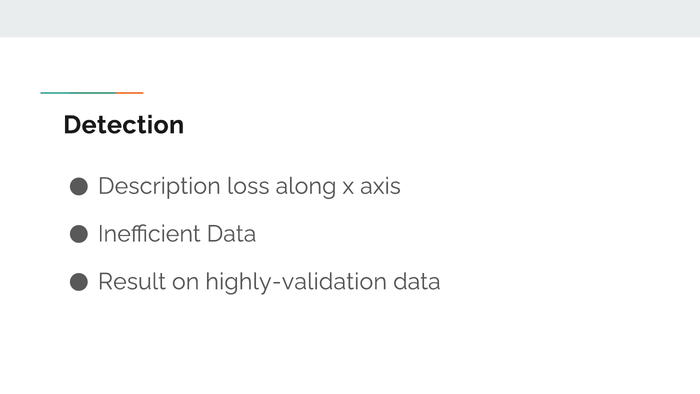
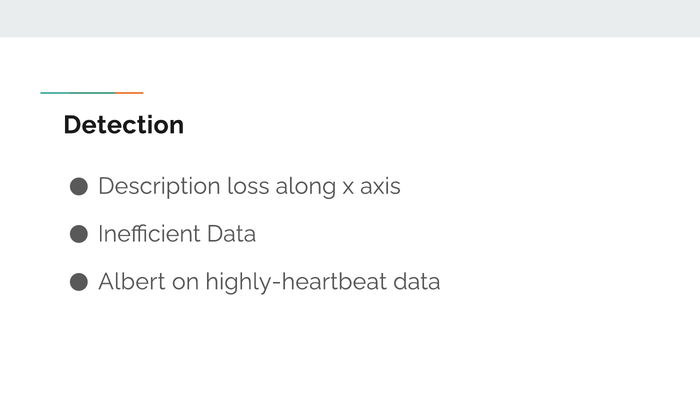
Result: Result -> Albert
highly-validation: highly-validation -> highly-heartbeat
